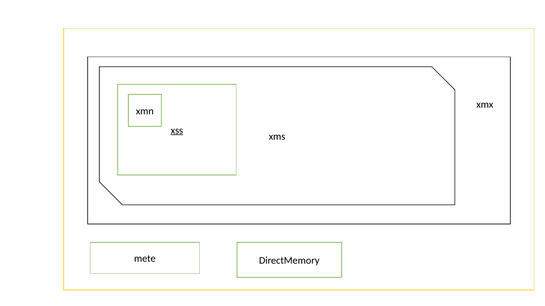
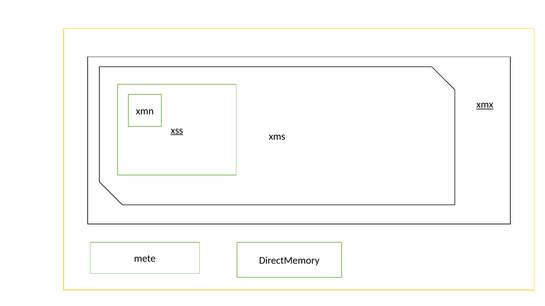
xmx at (485, 105) underline: none -> present
